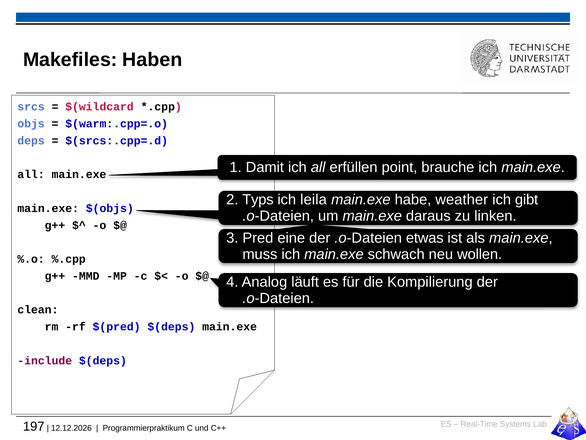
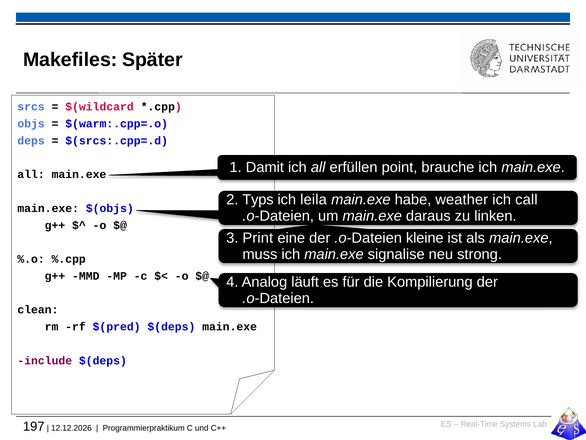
Haben: Haben -> Später
gibt: gibt -> call
Pred: Pred -> Print
etwas: etwas -> kleine
schwach: schwach -> signalise
wollen: wollen -> strong
